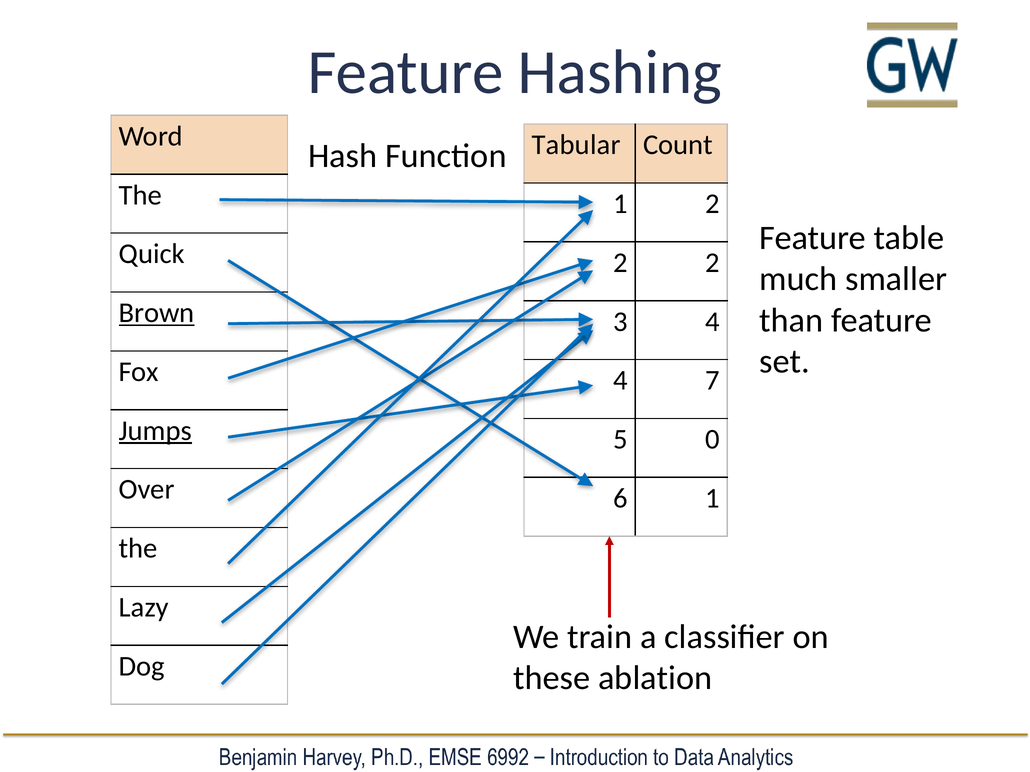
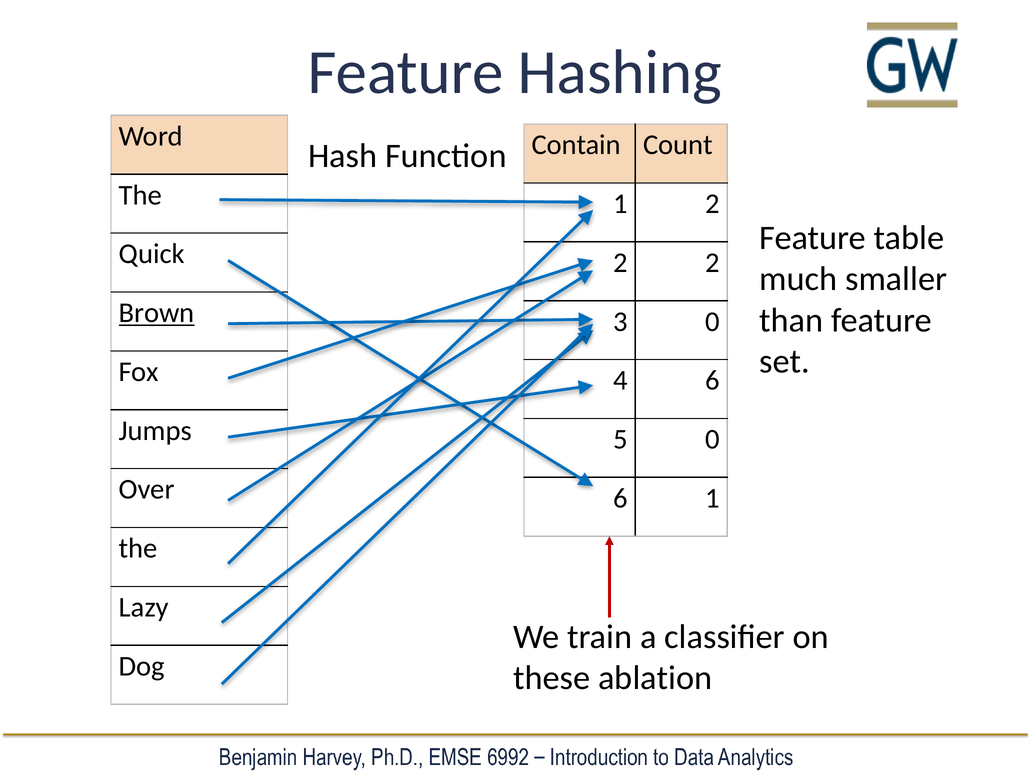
Tabular: Tabular -> Contain
3 4: 4 -> 0
4 7: 7 -> 6
Jumps underline: present -> none
